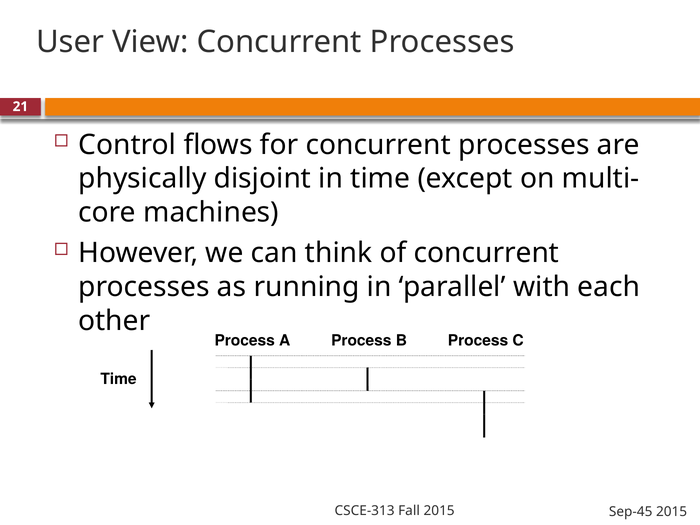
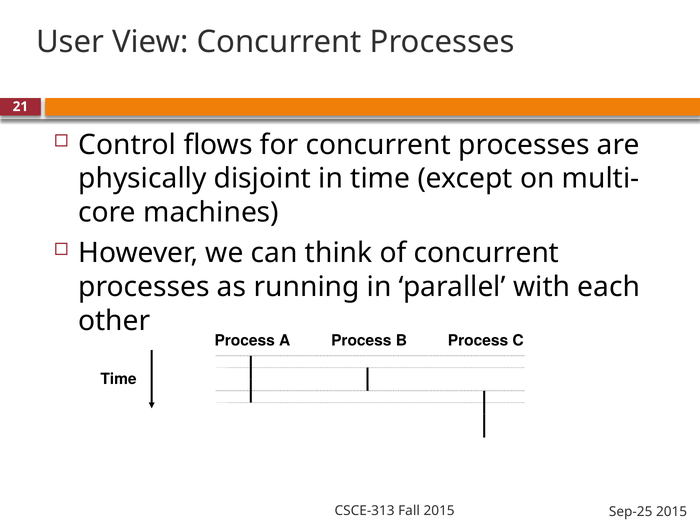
Sep-45: Sep-45 -> Sep-25
